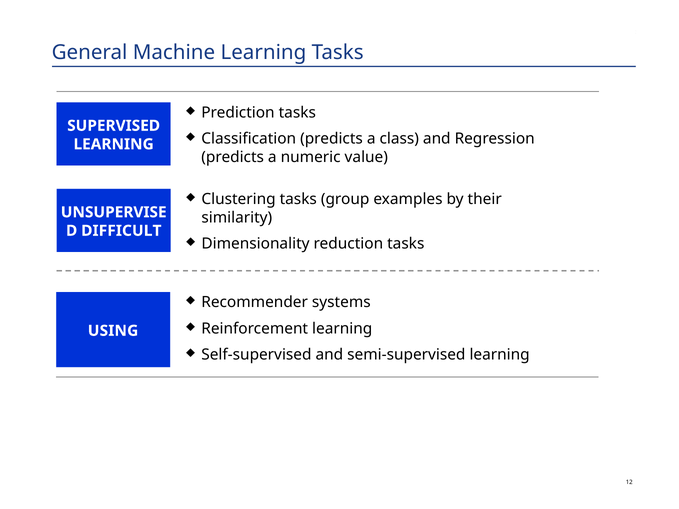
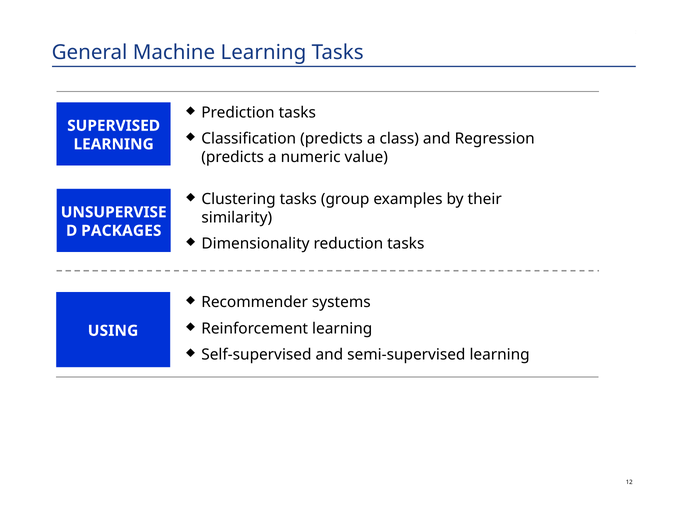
DIFFICULT: DIFFICULT -> PACKAGES
